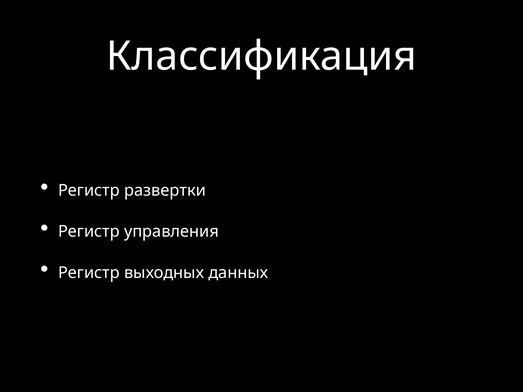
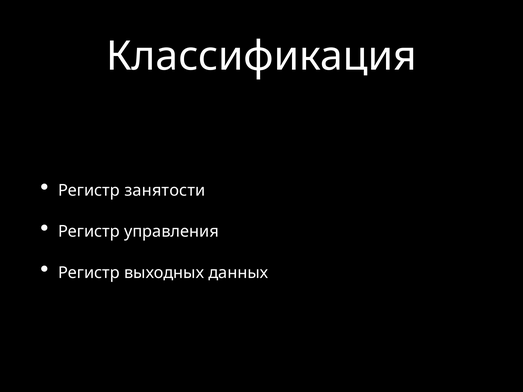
pазвеpтки: pазвеpтки -> занятости
